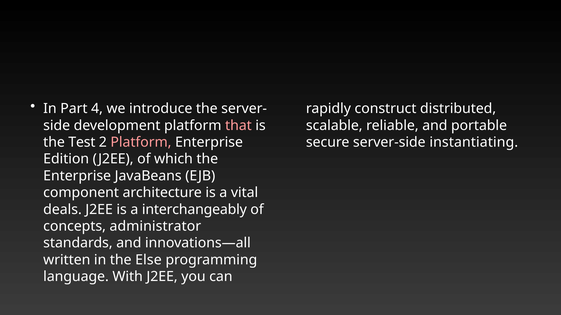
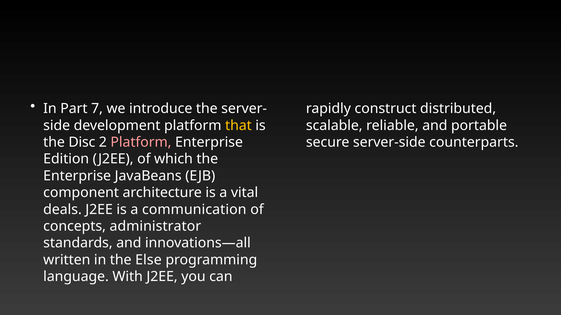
4: 4 -> 7
that colour: pink -> yellow
Test: Test -> Disc
instantiating: instantiating -> counterparts
interchangeably: interchangeably -> communication
